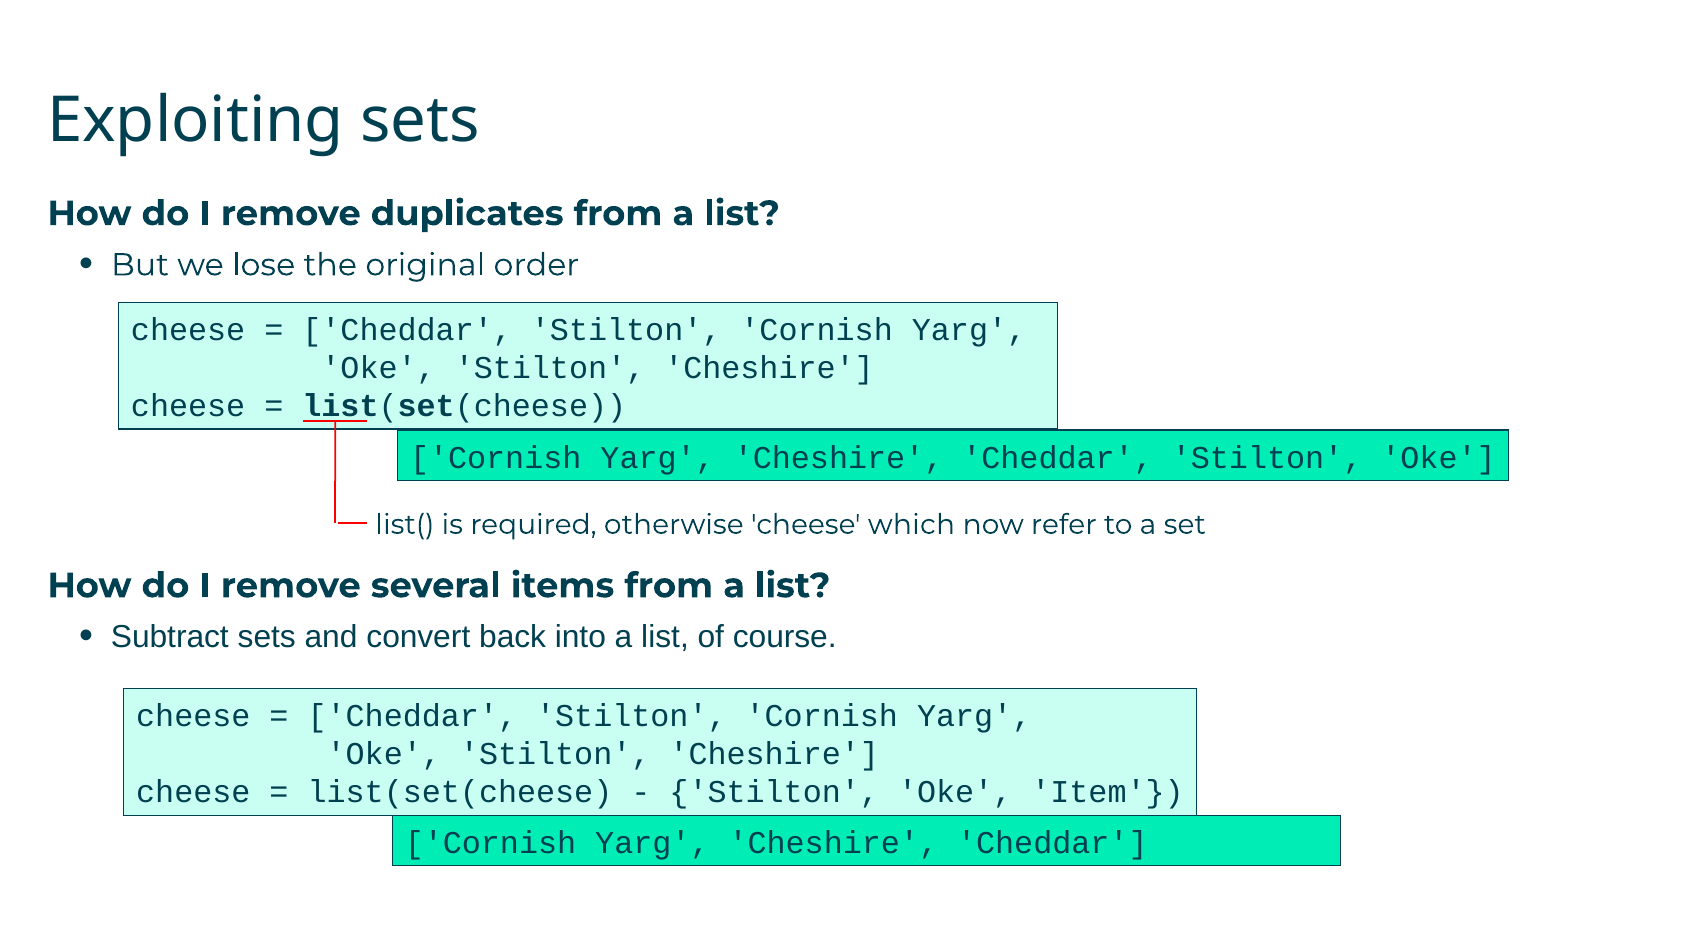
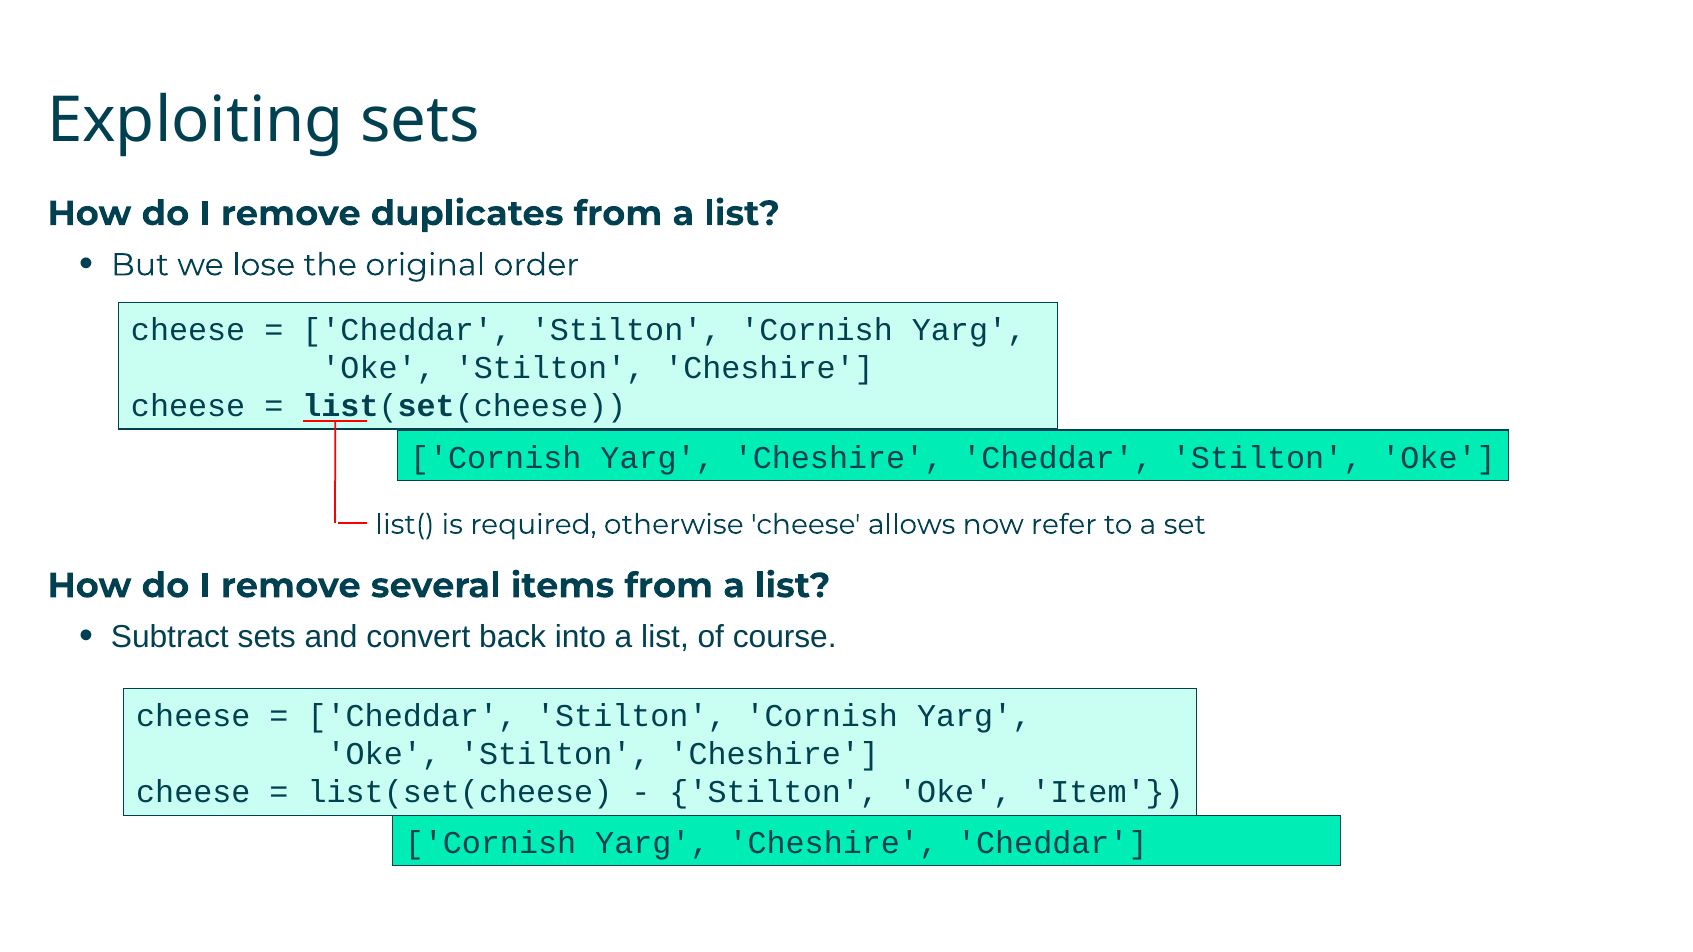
which: which -> allows
